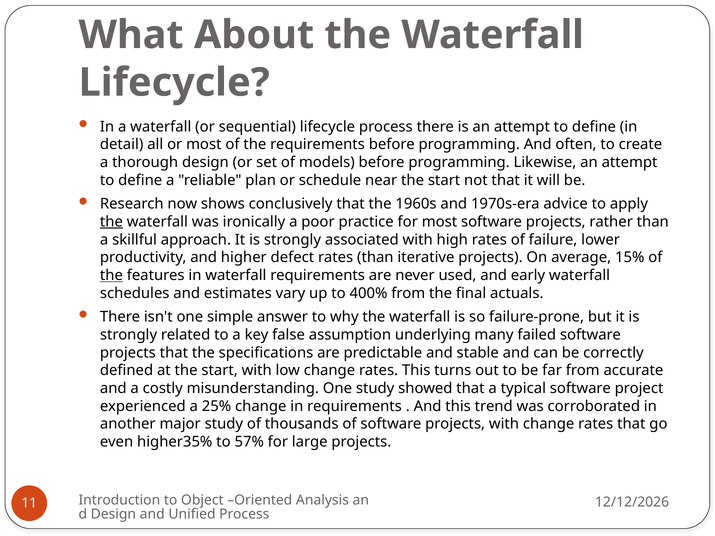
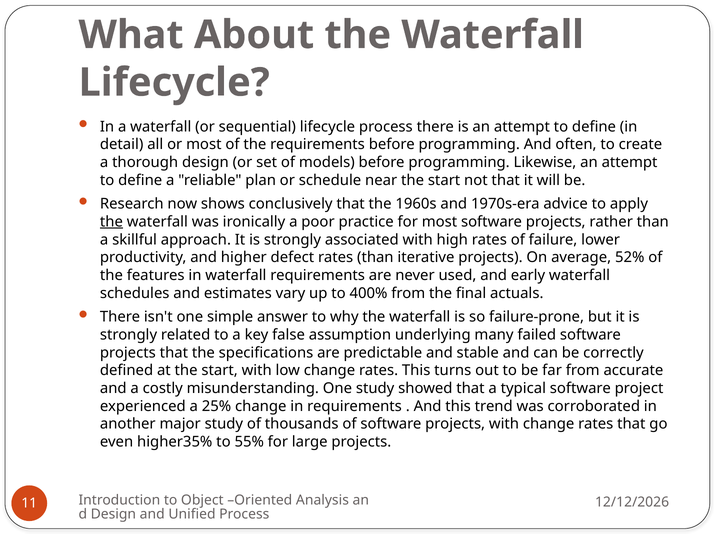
15%: 15% -> 52%
the at (111, 275) underline: present -> none
57%: 57% -> 55%
